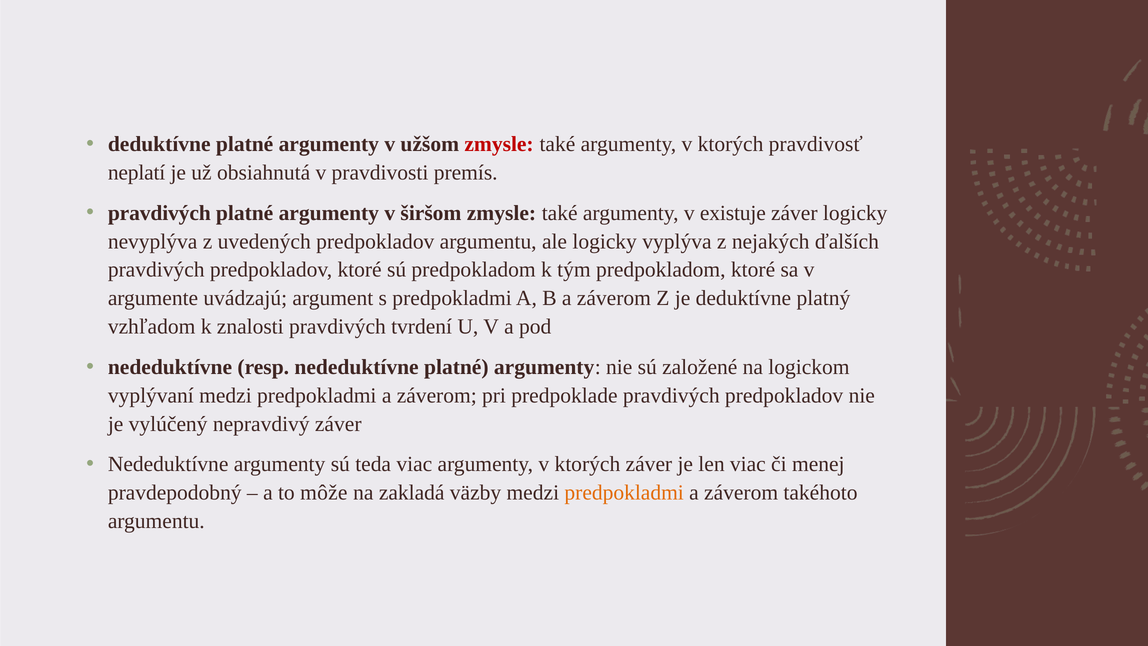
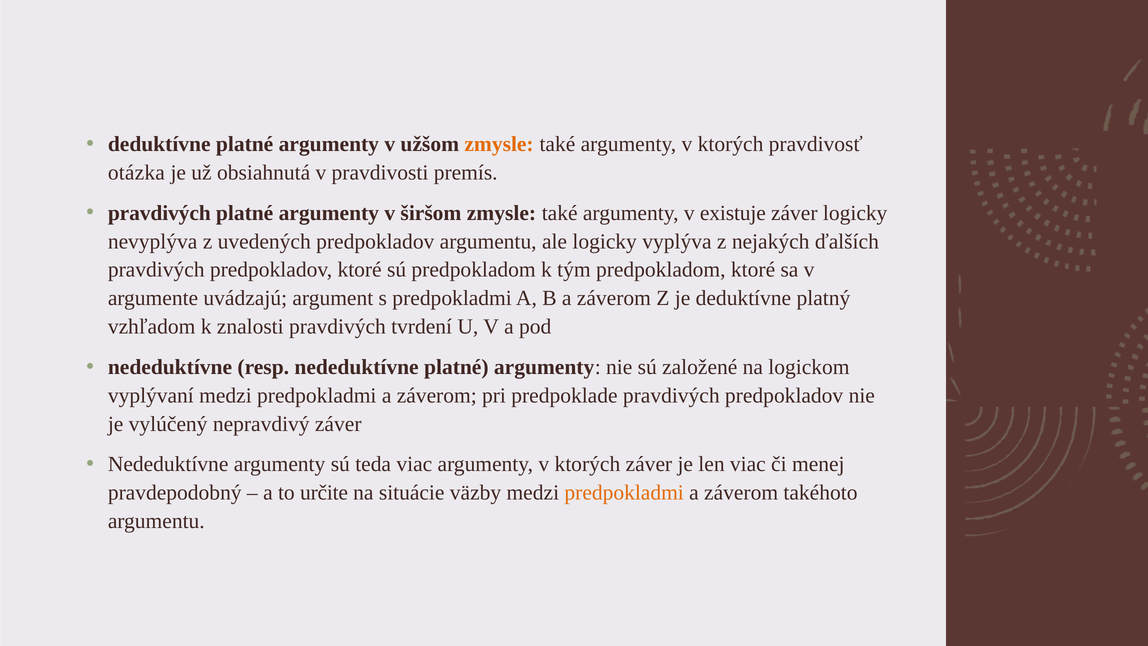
zmysle at (499, 144) colour: red -> orange
neplatí: neplatí -> otázka
môže: môže -> určite
zakladá: zakladá -> situácie
